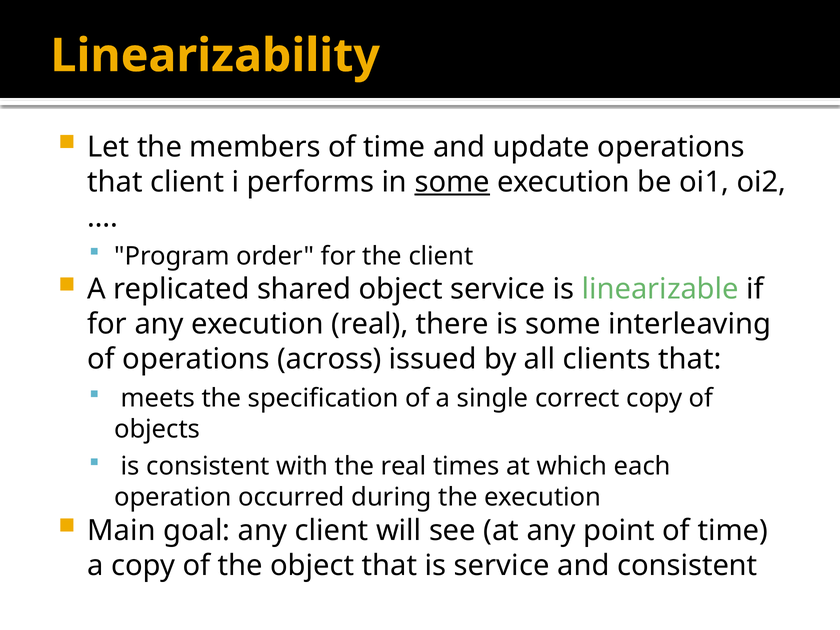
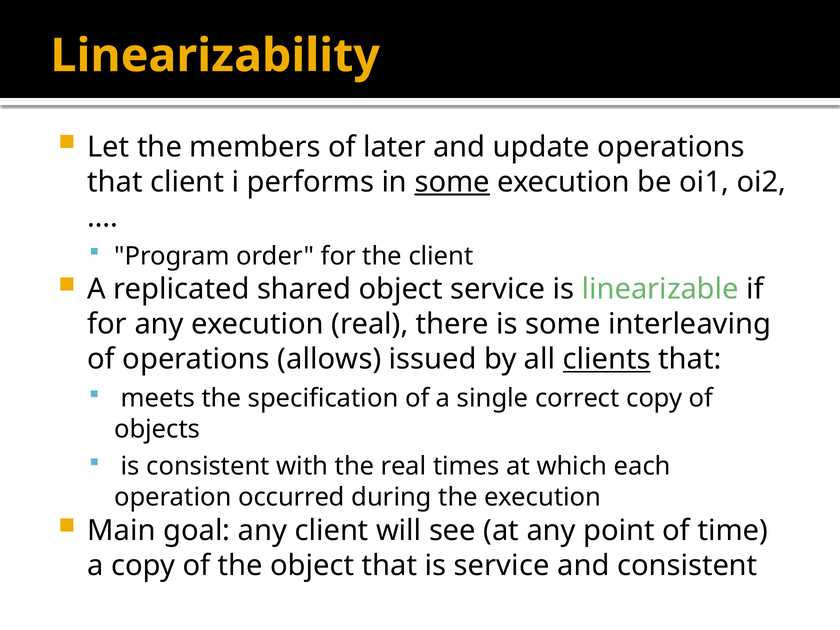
time at (394, 147): time -> later
across: across -> allows
clients underline: none -> present
